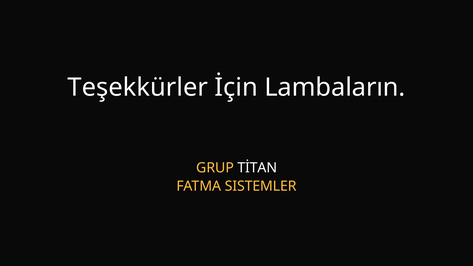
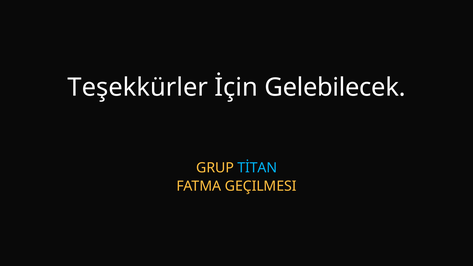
Lambaların: Lambaların -> Gelebilecek
TİTAN colour: white -> light blue
SISTEMLER: SISTEMLER -> GEÇILMESI
